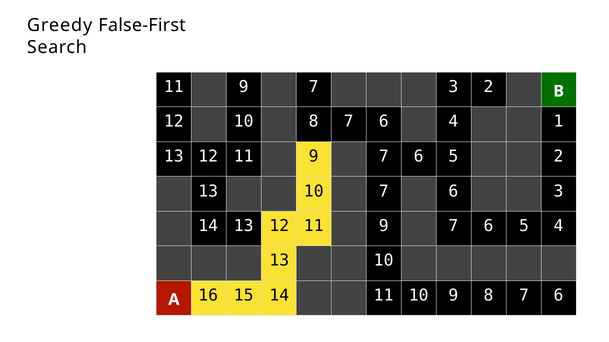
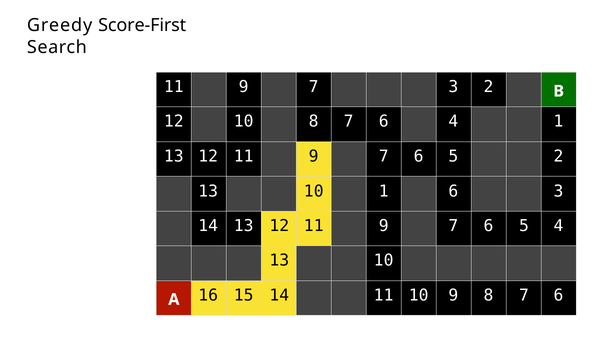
False-First: False-First -> Score-First
10 7: 7 -> 1
